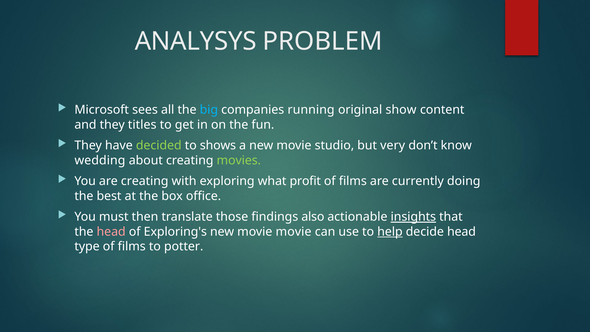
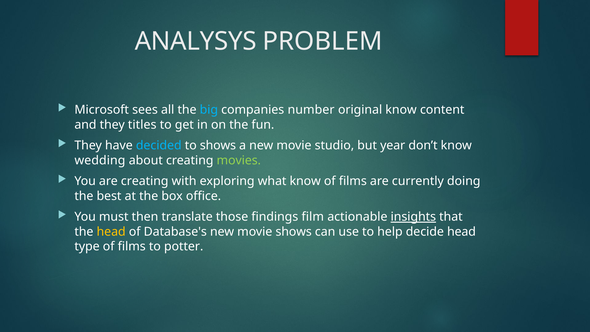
running: running -> number
original show: show -> know
decided colour: light green -> light blue
very: very -> year
what profit: profit -> know
also: also -> film
head at (111, 232) colour: pink -> yellow
Exploring's: Exploring's -> Database's
movie movie: movie -> shows
help underline: present -> none
